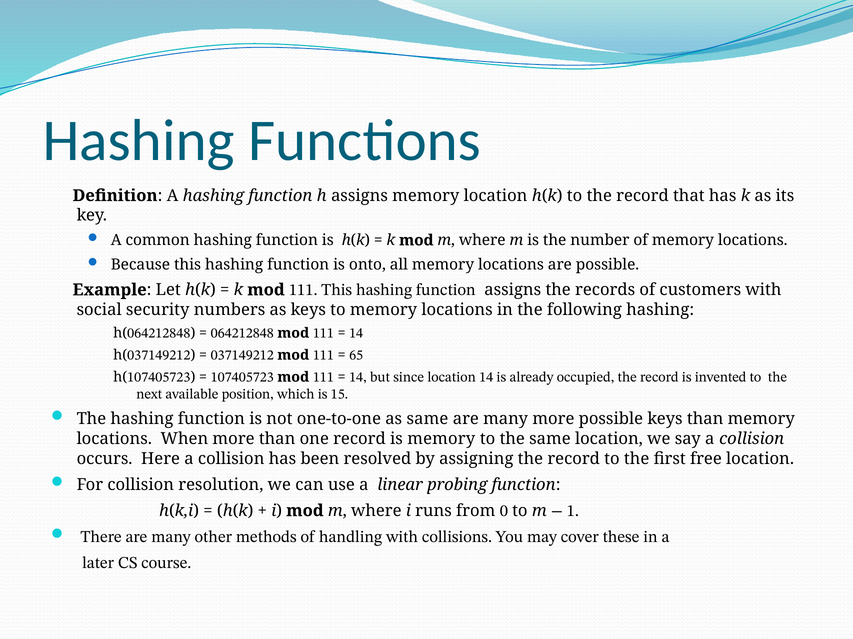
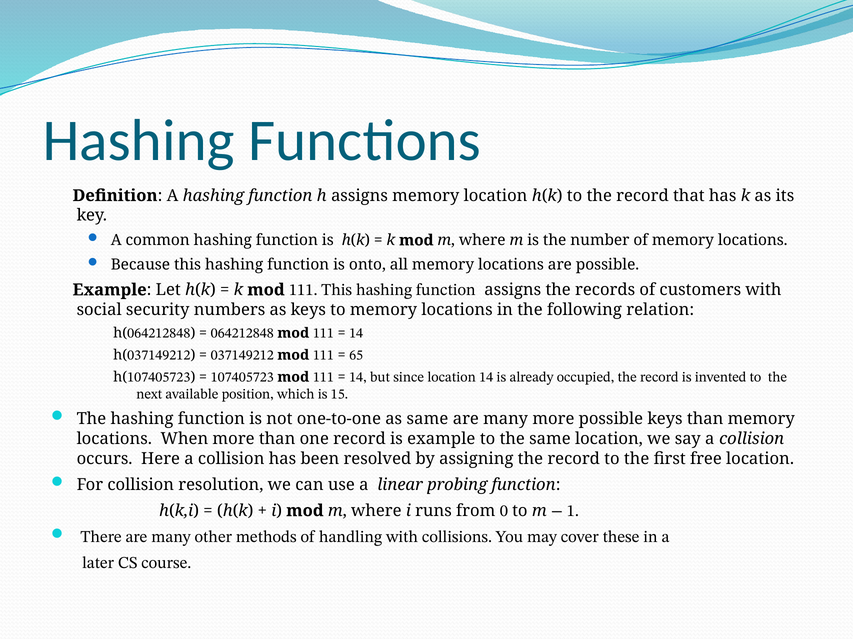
following hashing: hashing -> relation
is memory: memory -> example
